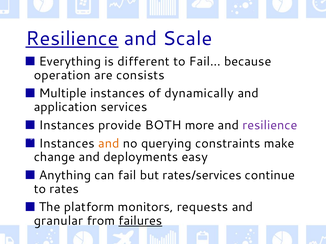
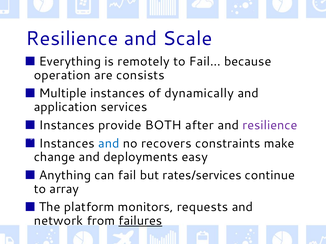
Resilience at (72, 39) underline: present -> none
different: different -> remotely
more: more -> after
and at (109, 144) colour: orange -> blue
querying: querying -> recovers
rates: rates -> array
granular: granular -> network
